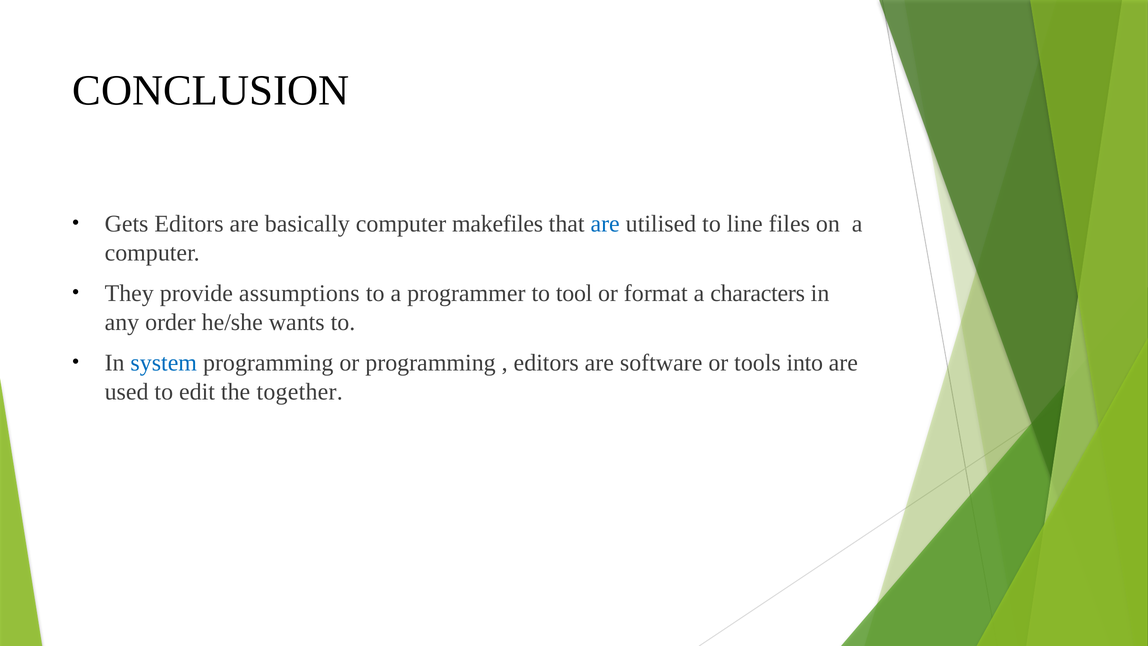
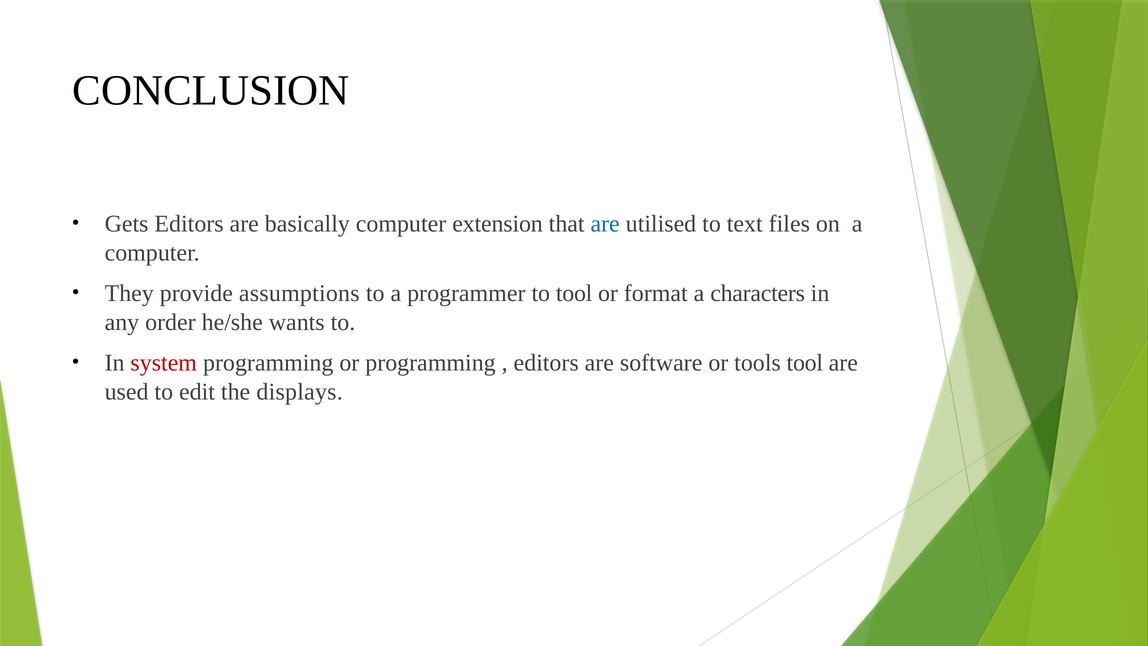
makefiles: makefiles -> extension
line: line -> text
system colour: blue -> red
tools into: into -> tool
together: together -> displays
